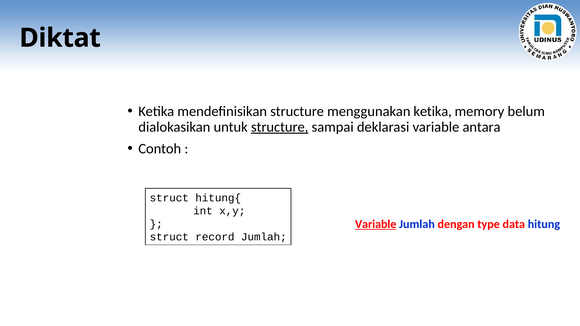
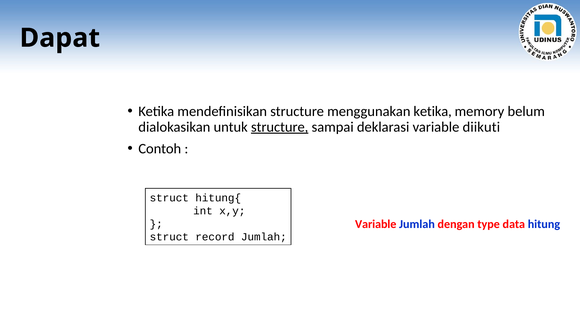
Diktat: Diktat -> Dapat
antara: antara -> diikuti
Variable at (376, 224) underline: present -> none
